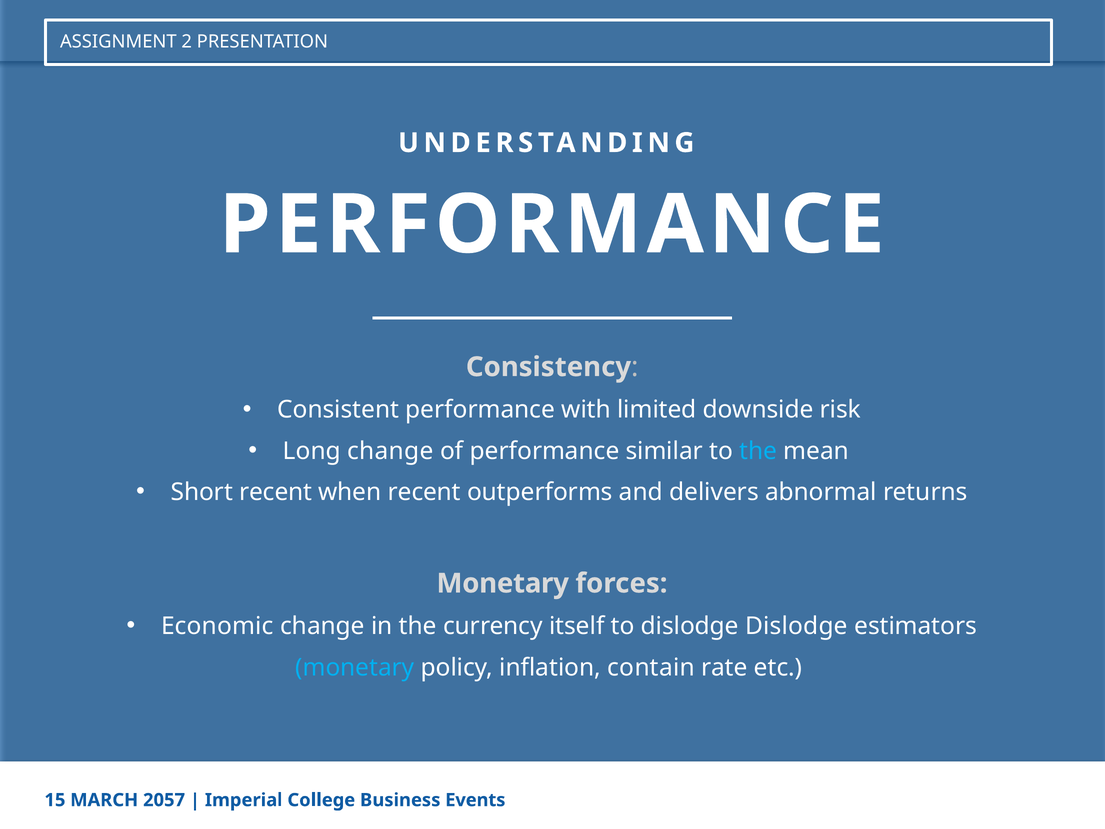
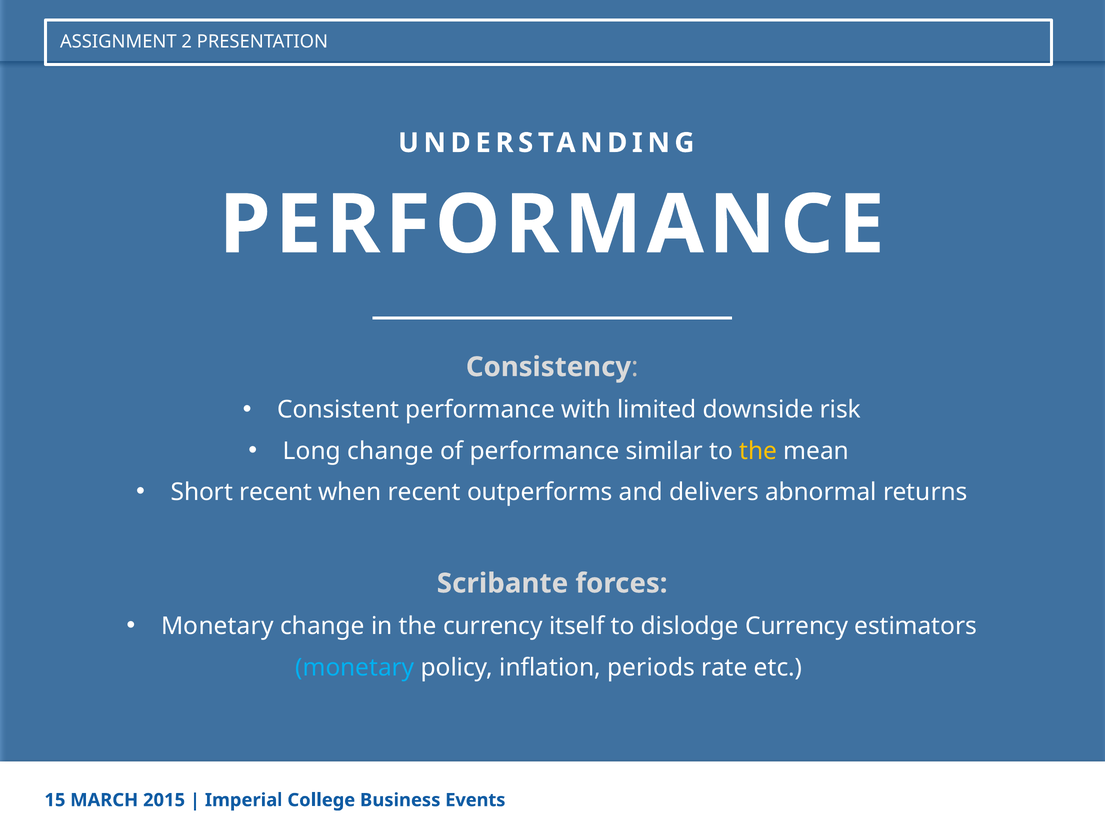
the at (758, 451) colour: light blue -> yellow
Monetary at (503, 583): Monetary -> Scribante
Economic at (217, 626): Economic -> Monetary
dislodge Dislodge: Dislodge -> Currency
contain: contain -> periods
2057: 2057 -> 2015
